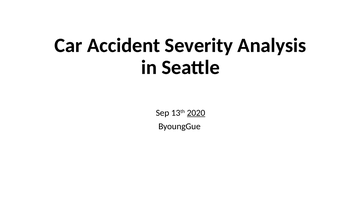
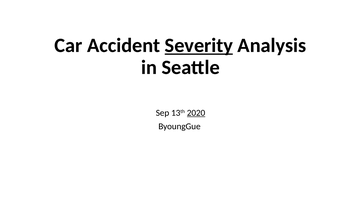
Severity underline: none -> present
